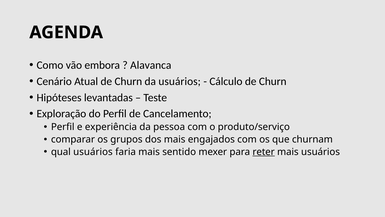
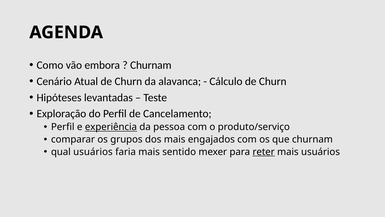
Alavanca at (151, 65): Alavanca -> Churnam
da usuários: usuários -> alavanca
experiência underline: none -> present
